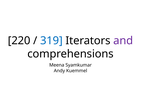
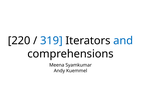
and colour: purple -> blue
